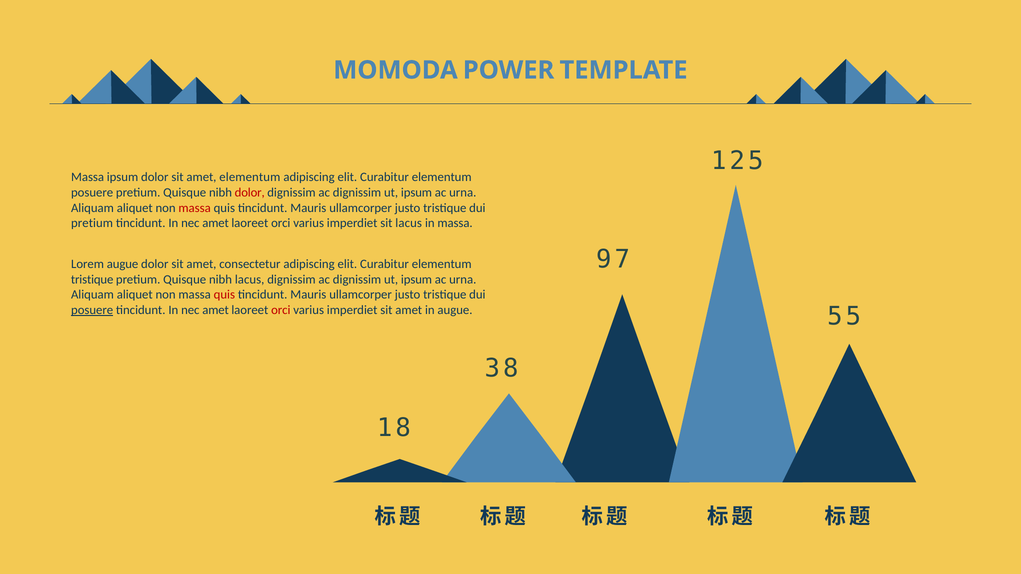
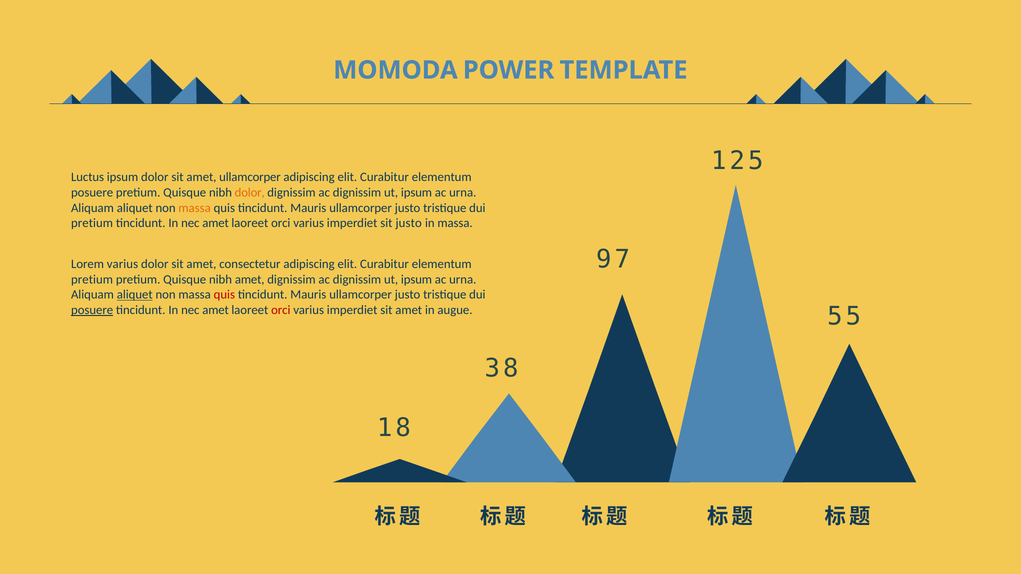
Massa at (88, 177): Massa -> Luctus
amet elementum: elementum -> ullamcorper
dolor at (250, 193) colour: red -> orange
massa at (195, 208) colour: red -> orange
sit lacus: lacus -> justo
Lorem augue: augue -> varius
tristique at (92, 280): tristique -> pretium
nibh lacus: lacus -> amet
aliquet at (135, 295) underline: none -> present
